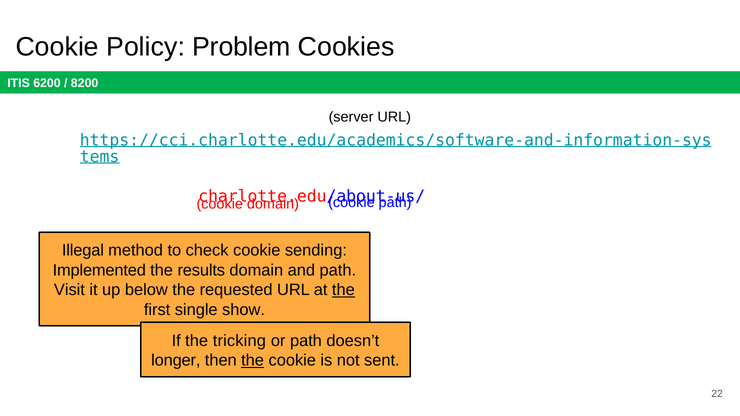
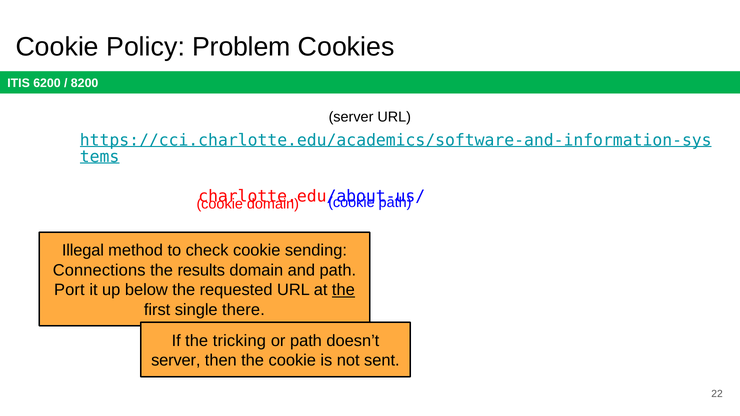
Implemented: Implemented -> Connections
Visit: Visit -> Port
show: show -> there
longer at (176, 361): longer -> server
the at (253, 361) underline: present -> none
